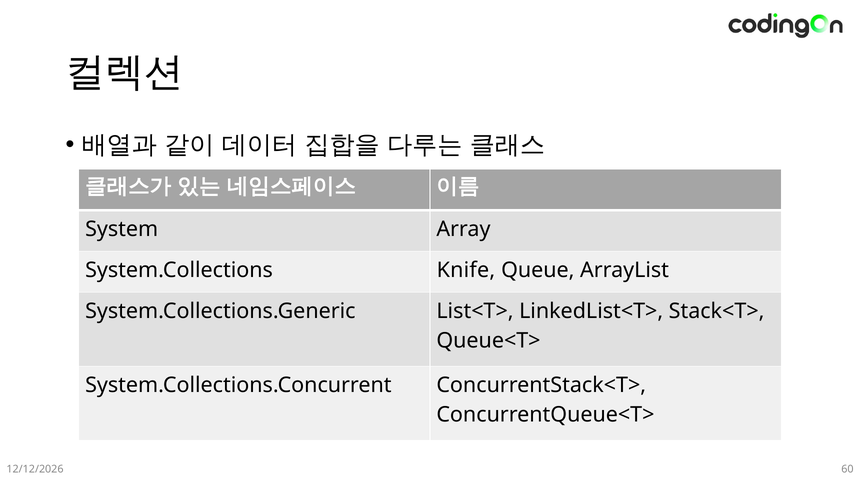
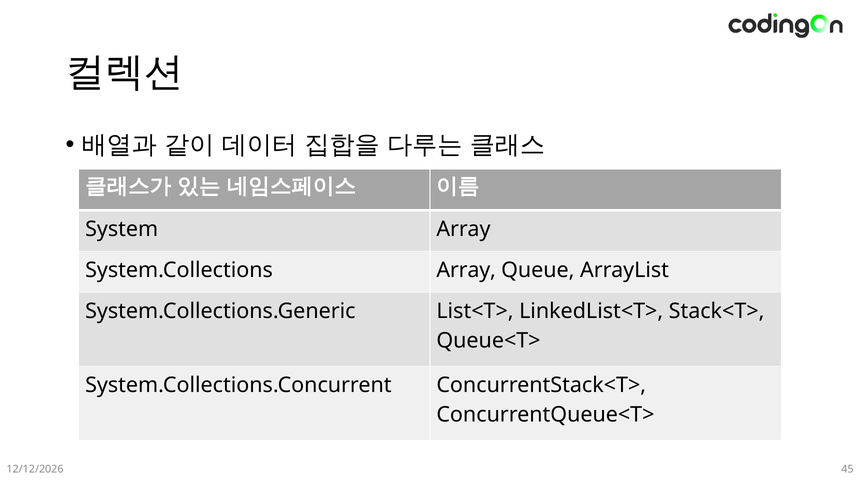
System.Collections Knife: Knife -> Array
60: 60 -> 45
